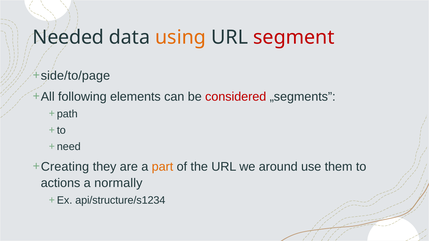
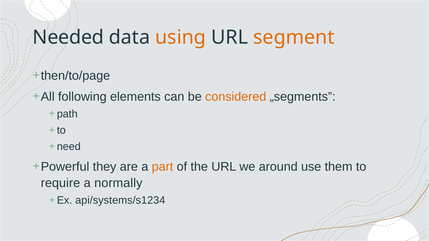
segment colour: red -> orange
side/to/page: side/to/page -> then/to/page
considered colour: red -> orange
Creating: Creating -> Powerful
actions: actions -> require
api/structure/s1234: api/structure/s1234 -> api/systems/s1234
